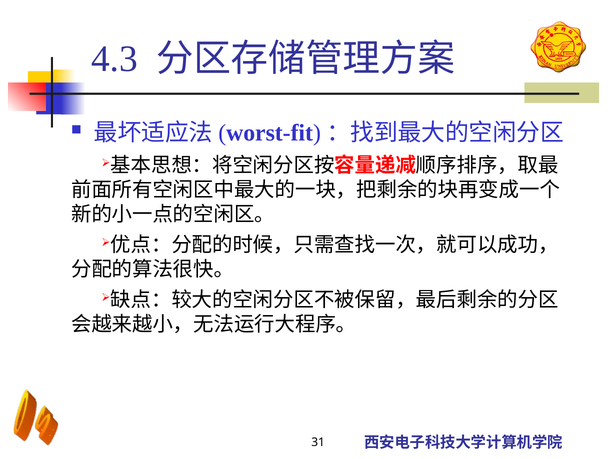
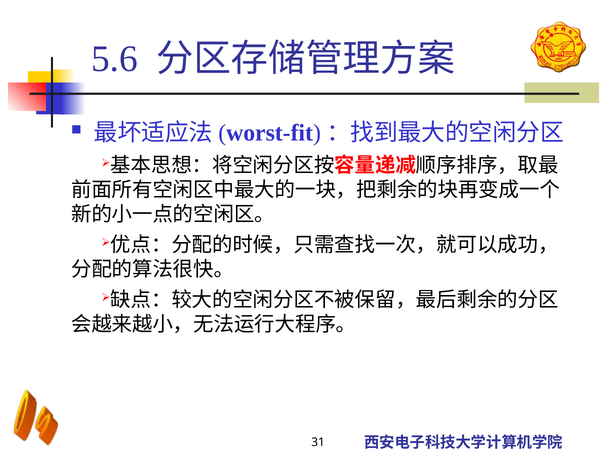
4.3: 4.3 -> 5.6
